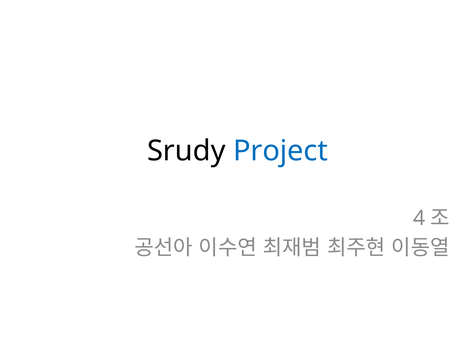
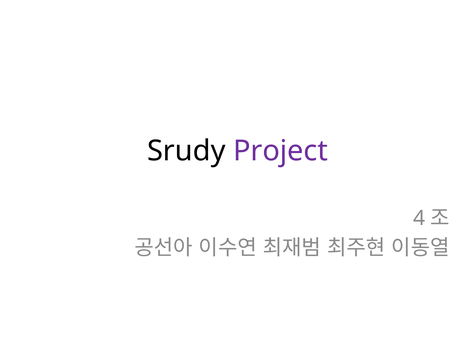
Project colour: blue -> purple
